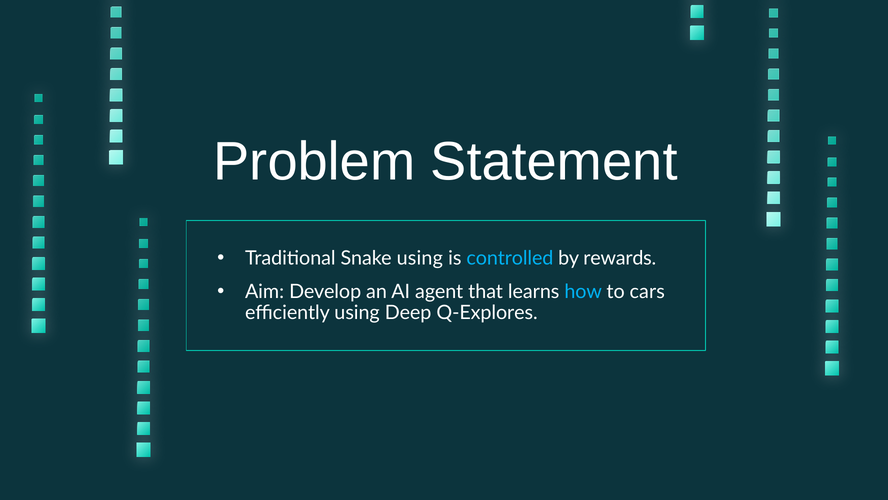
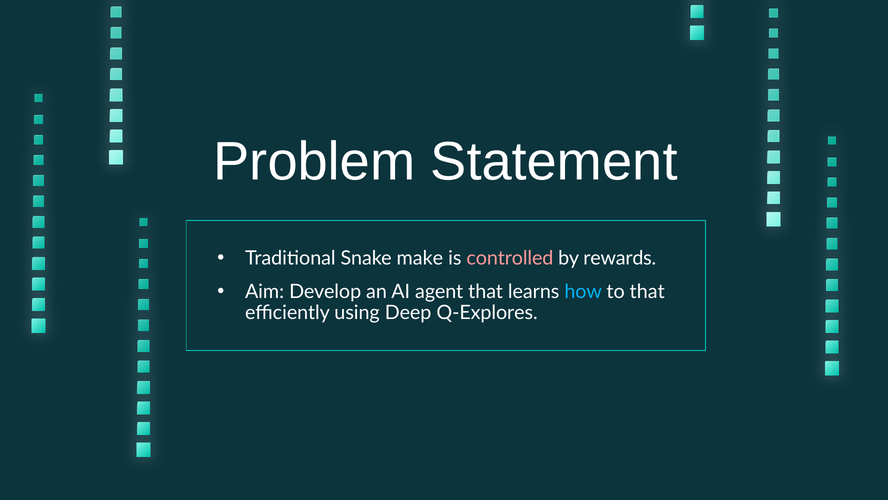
Snake using: using -> make
controlled colour: light blue -> pink
to cars: cars -> that
